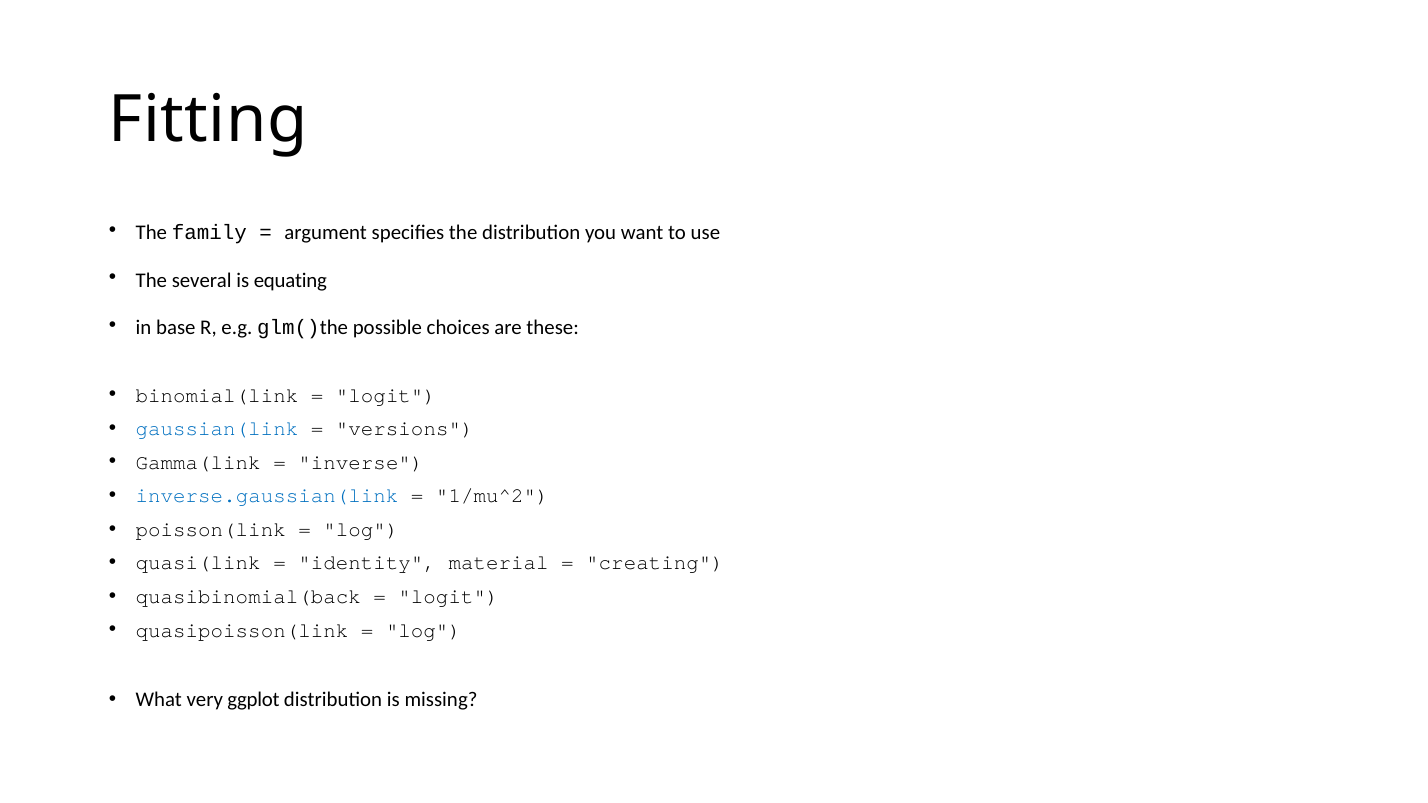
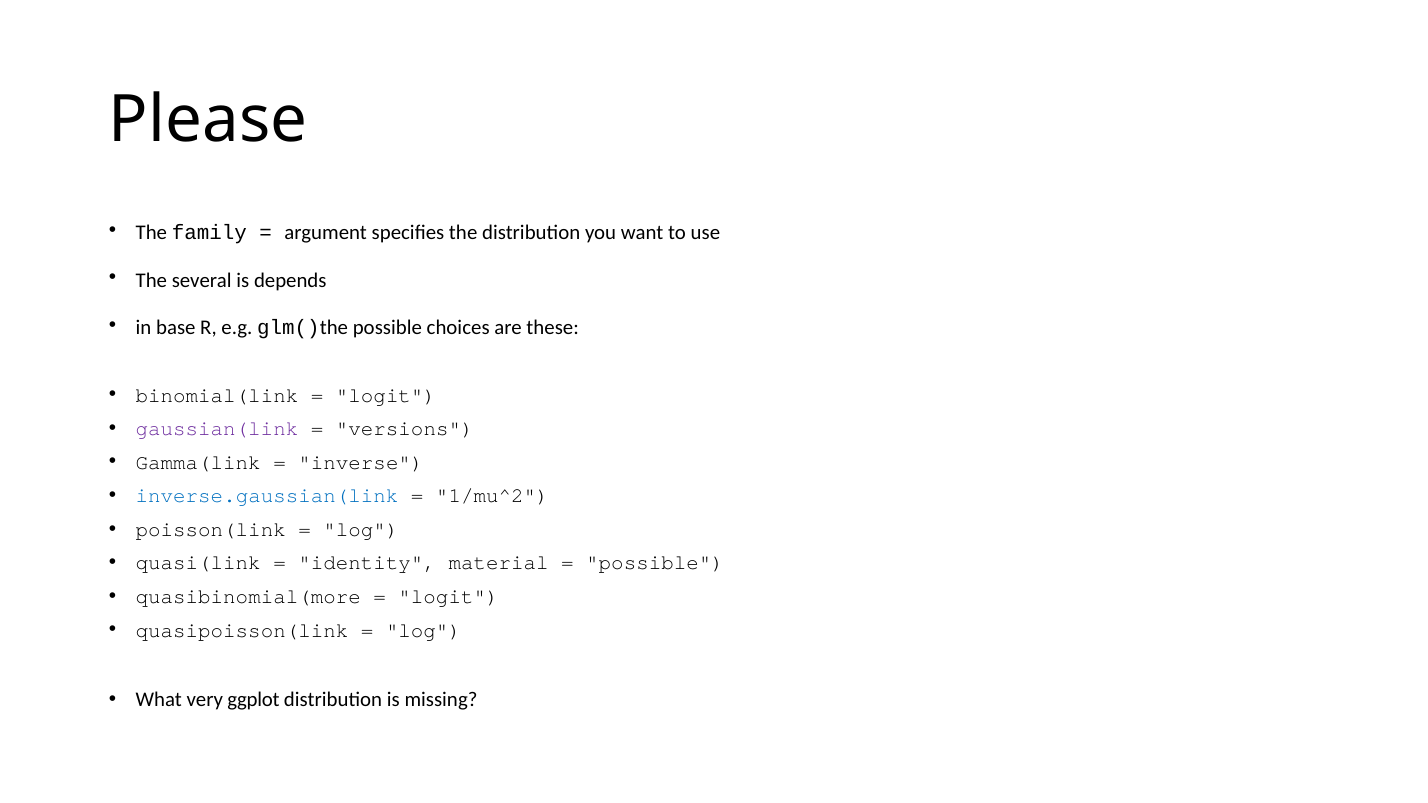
Fitting: Fitting -> Please
equating: equating -> depends
gaussian(link colour: blue -> purple
creating at (655, 563): creating -> possible
quasibinomial(back: quasibinomial(back -> quasibinomial(more
